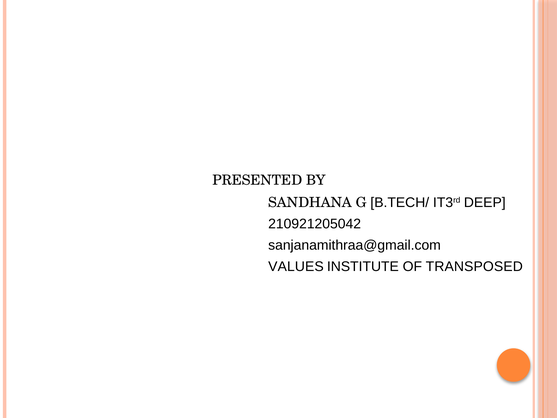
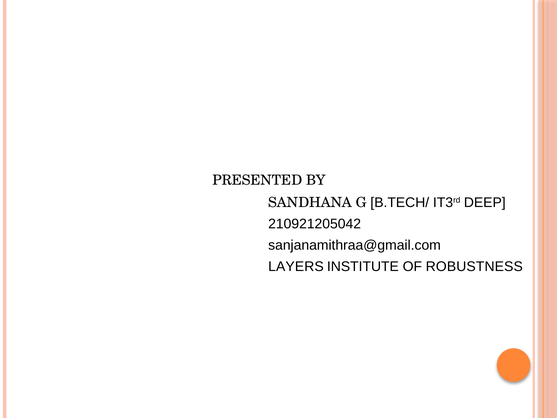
VALUES: VALUES -> LAYERS
TRANSPOSED: TRANSPOSED -> ROBUSTNESS
